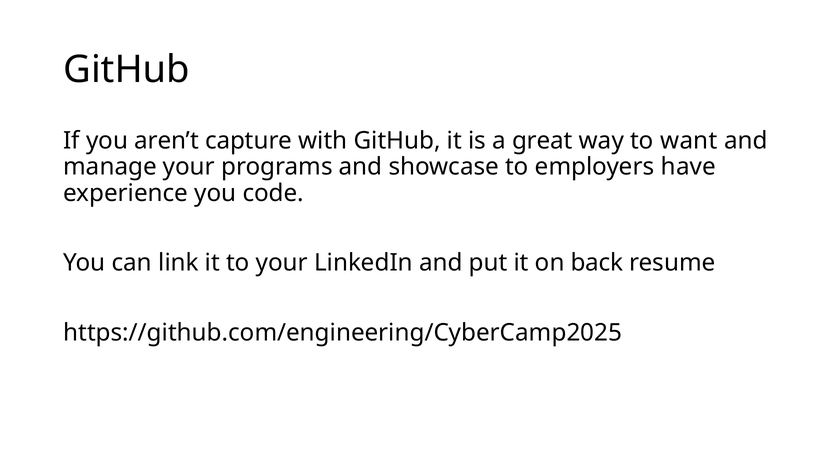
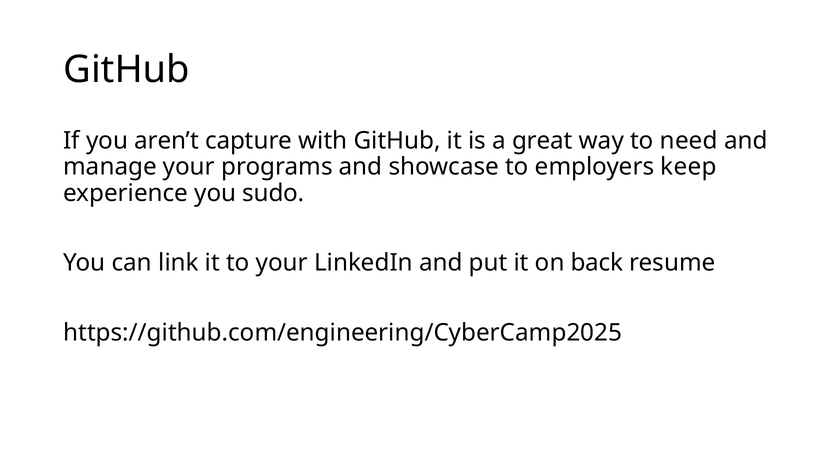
want: want -> need
have: have -> keep
code: code -> sudo
